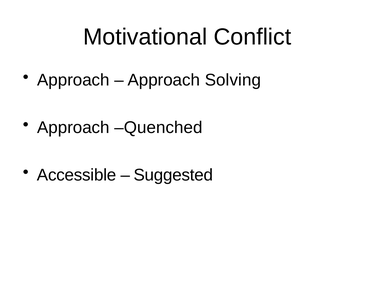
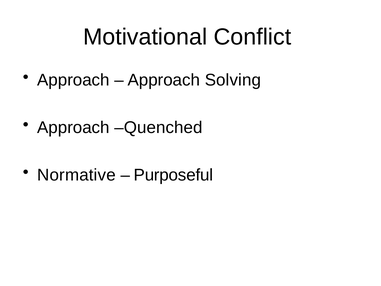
Accessible: Accessible -> Normative
Suggested: Suggested -> Purposeful
